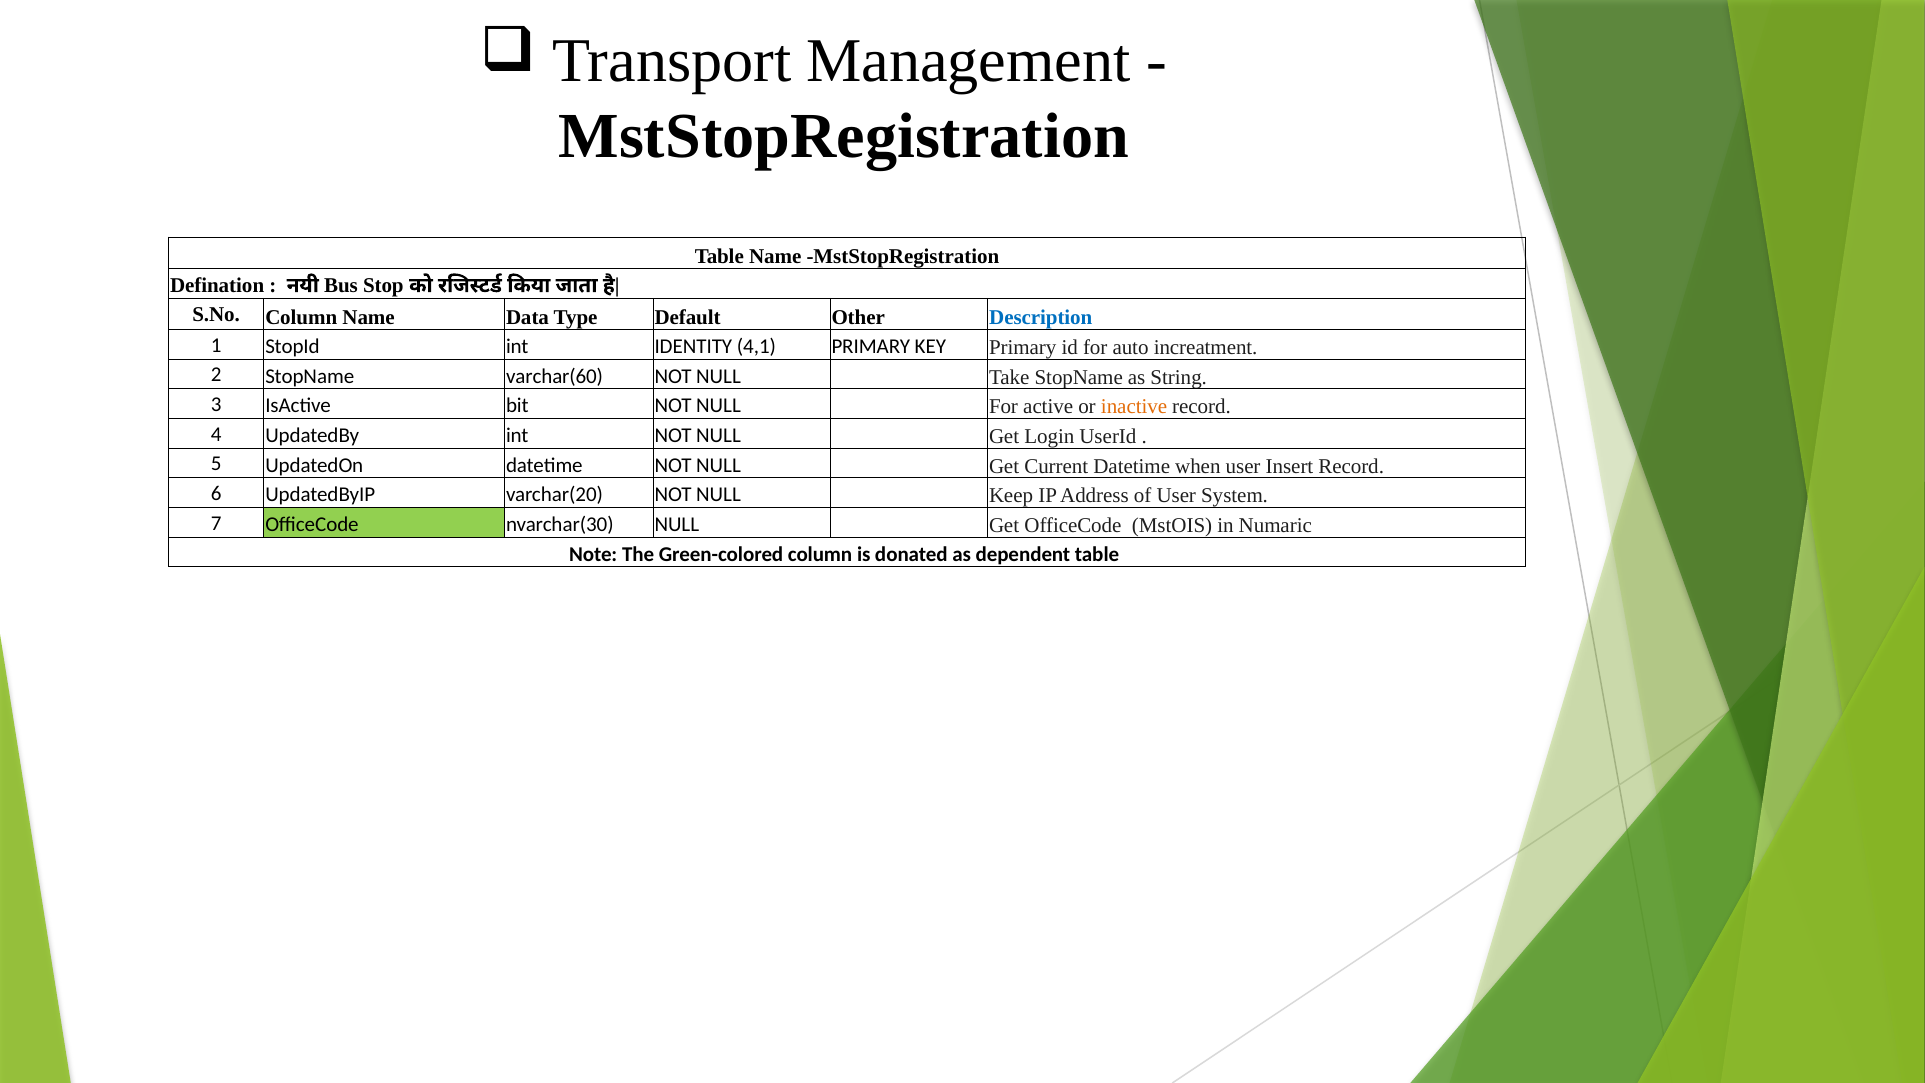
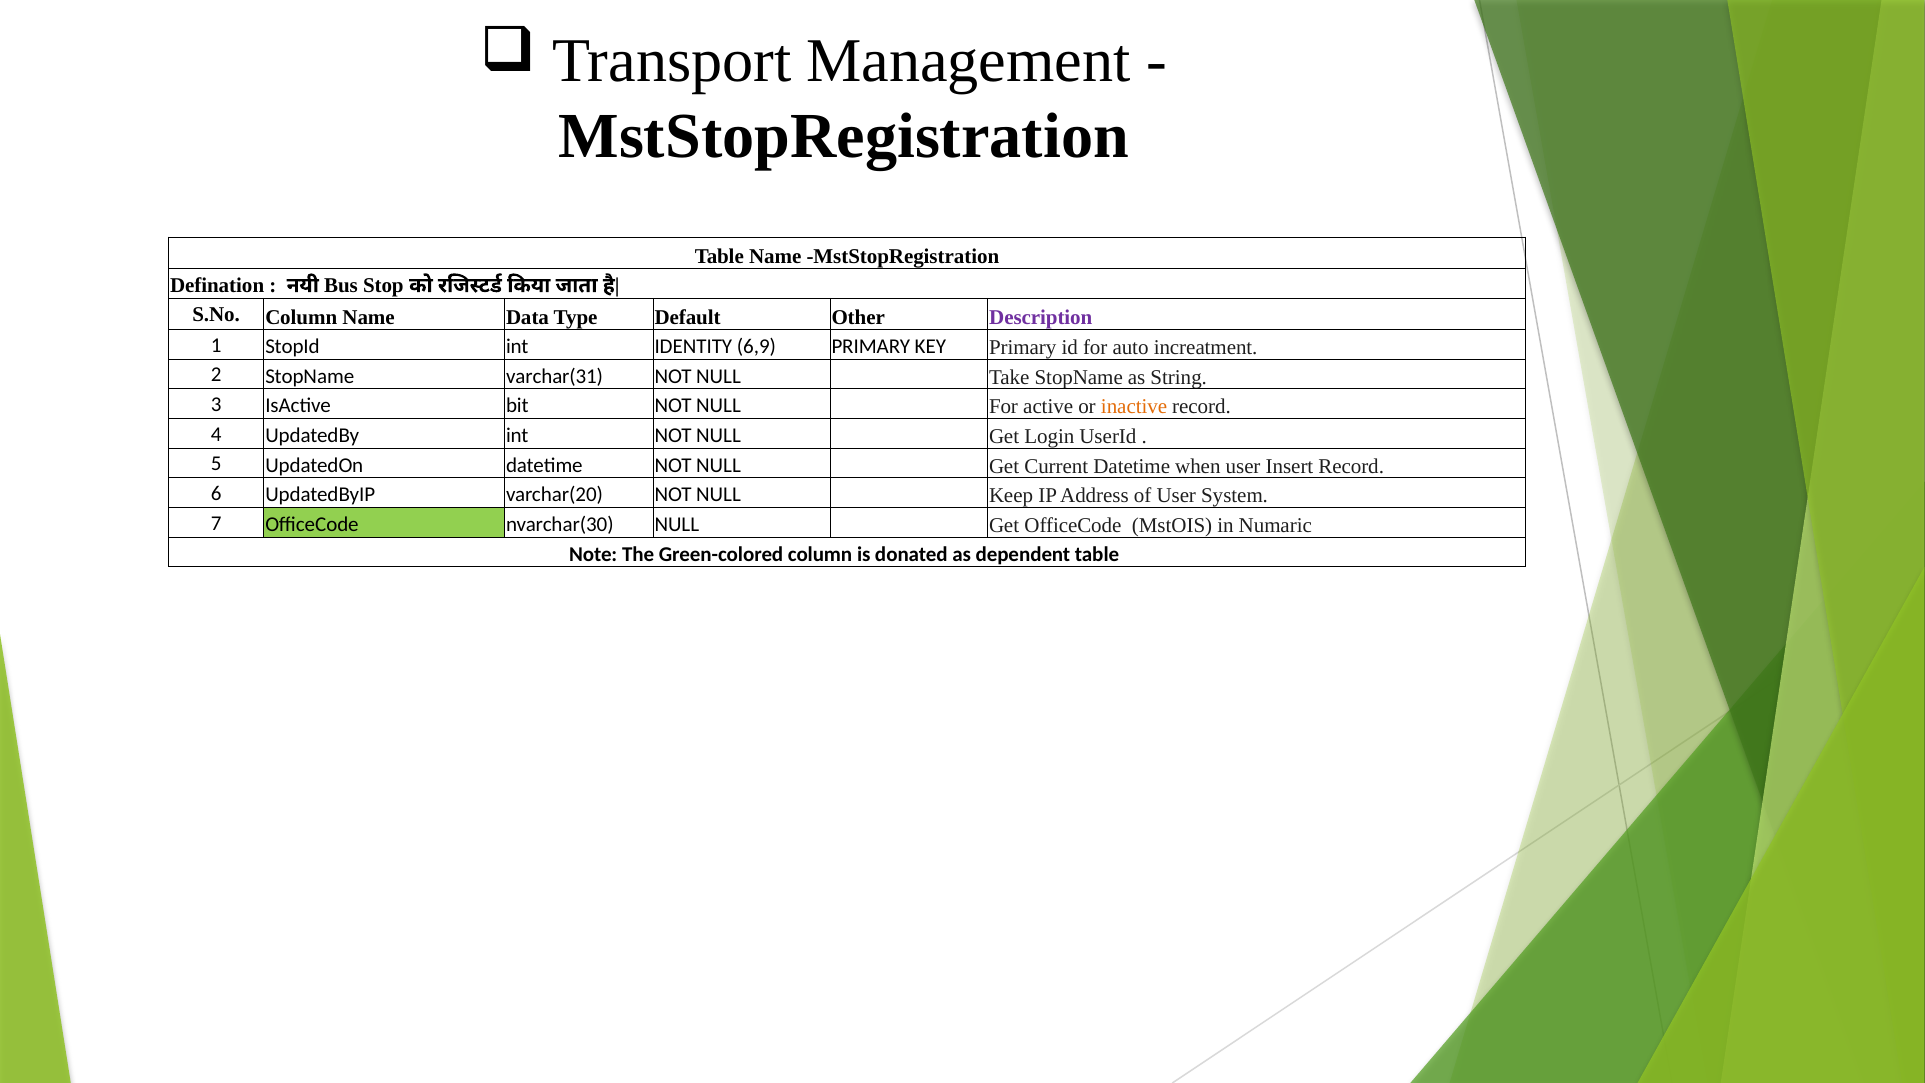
Description colour: blue -> purple
4,1: 4,1 -> 6,9
varchar(60: varchar(60 -> varchar(31
